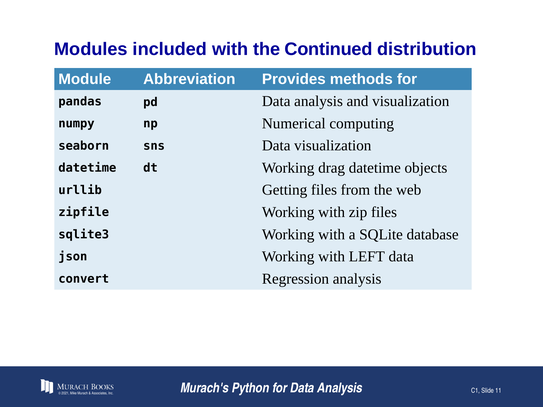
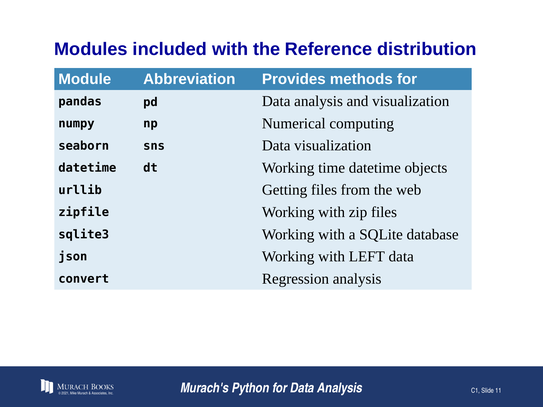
Continued: Continued -> Reference
drag: drag -> time
